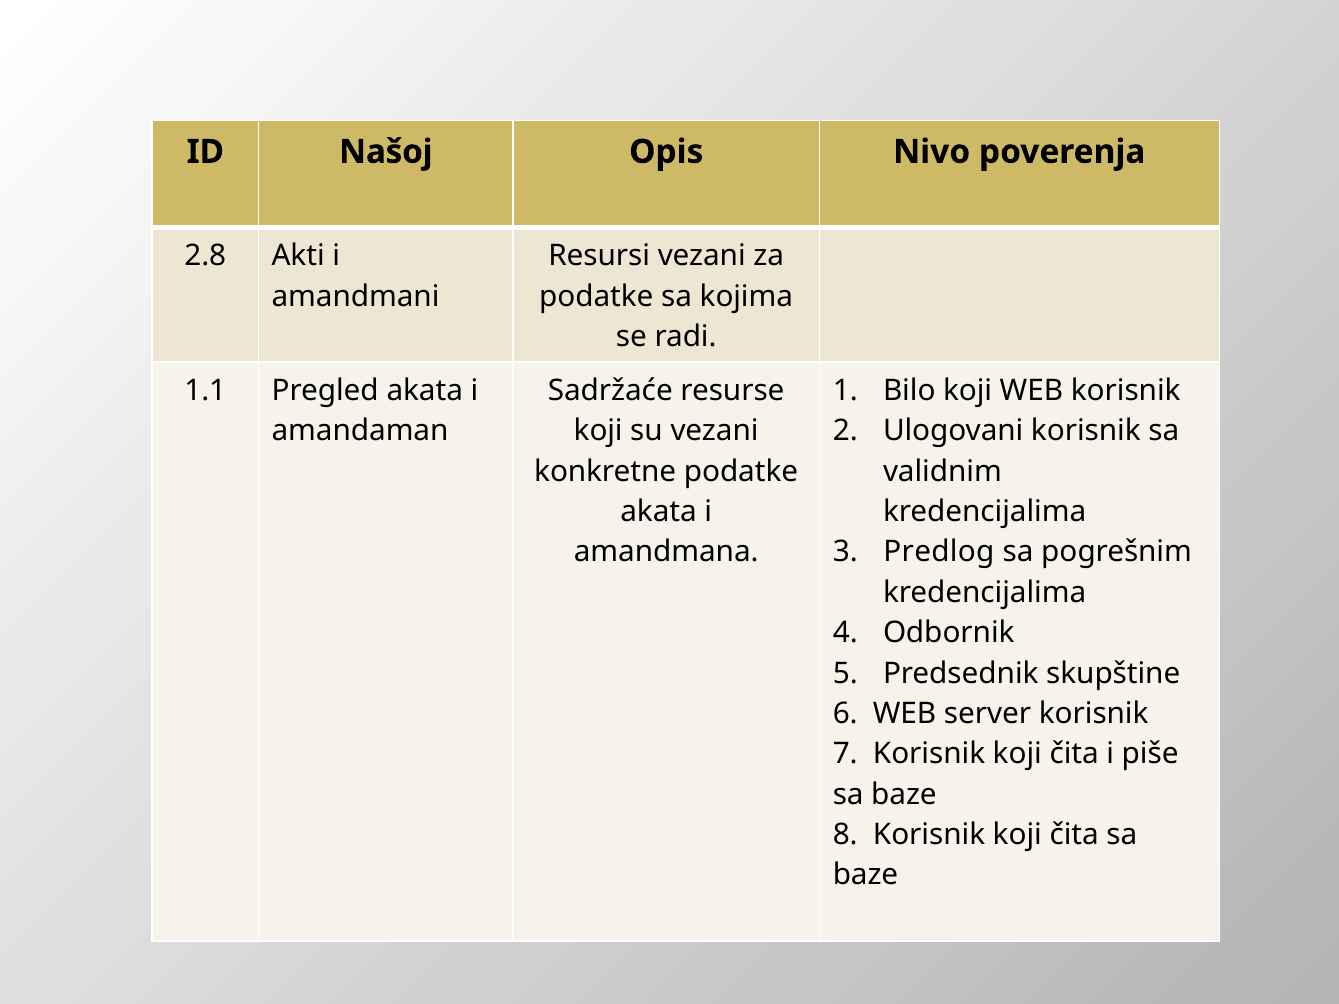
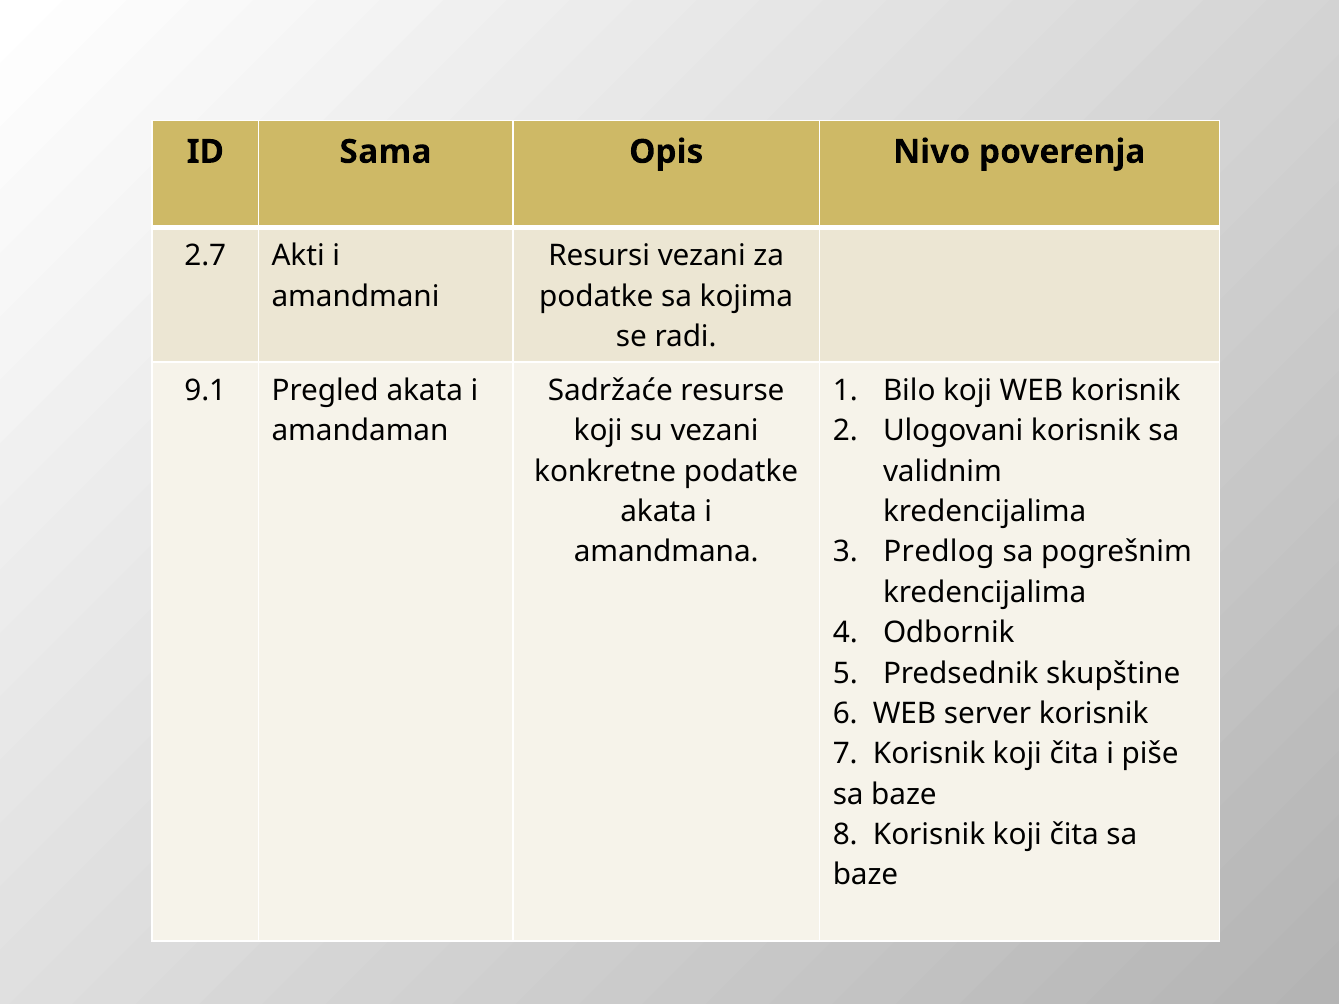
Našoj: Našoj -> Sama
2.8: 2.8 -> 2.7
1.1: 1.1 -> 9.1
